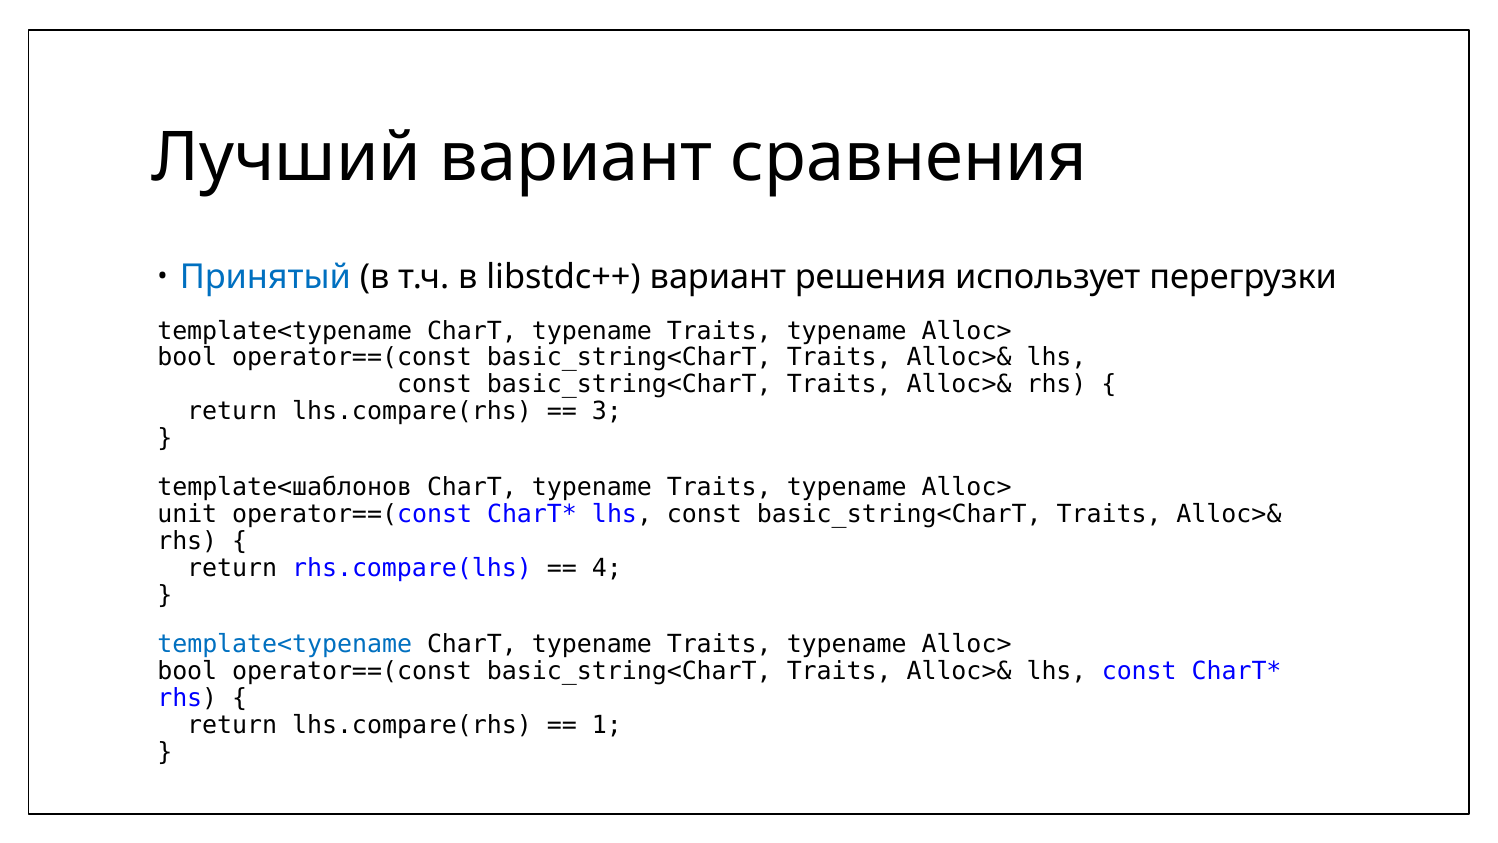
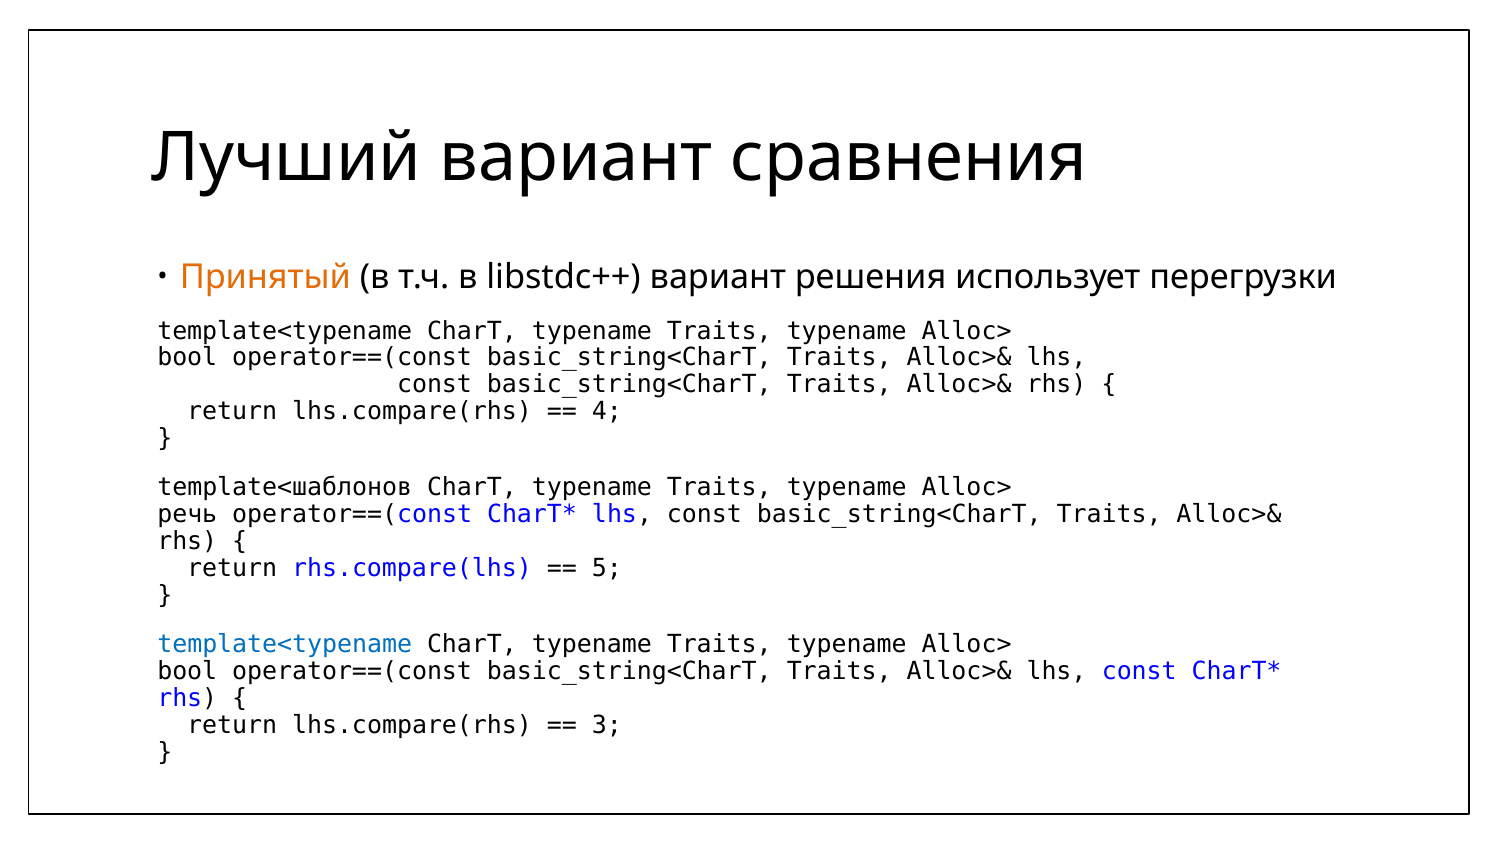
Принятый colour: blue -> orange
3: 3 -> 4
unit: unit -> речь
4: 4 -> 5
1: 1 -> 3
